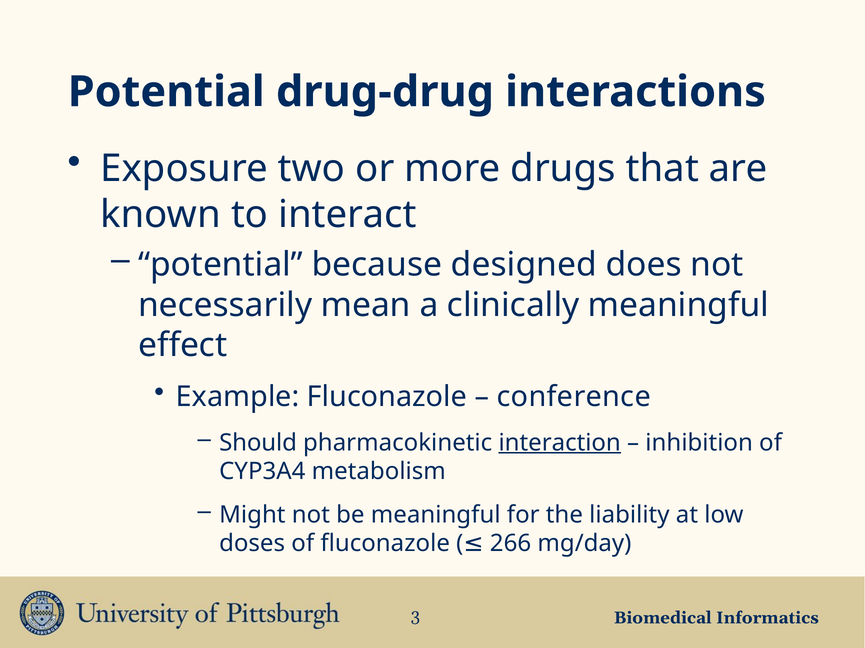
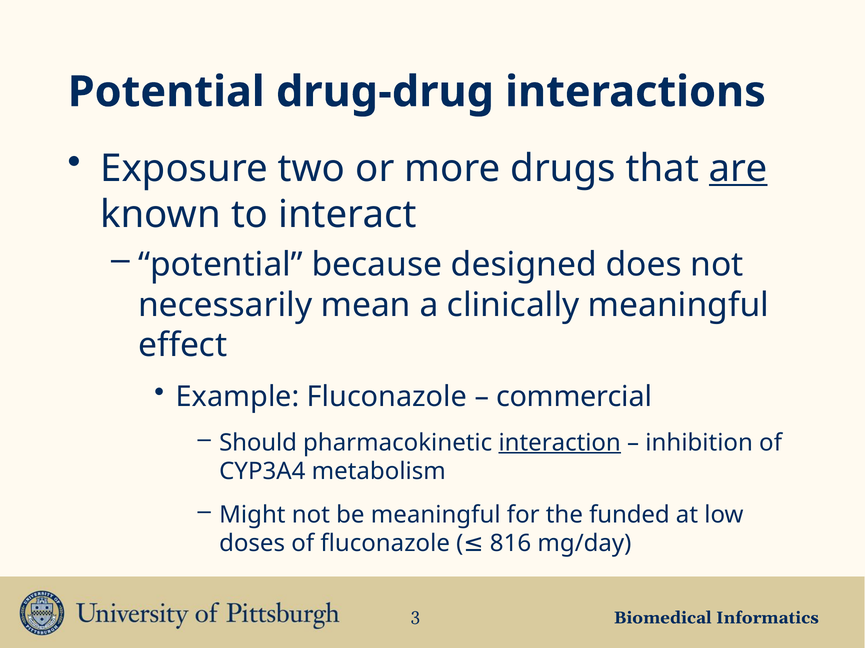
are underline: none -> present
conference: conference -> commercial
liability: liability -> funded
266: 266 -> 816
